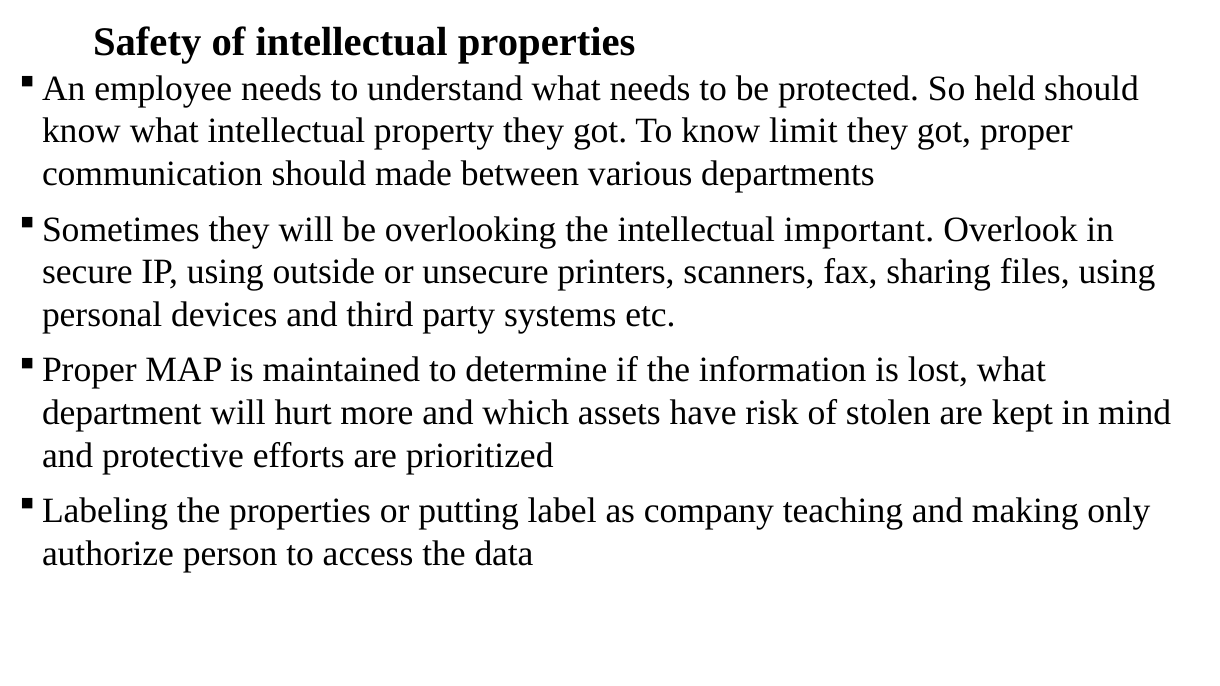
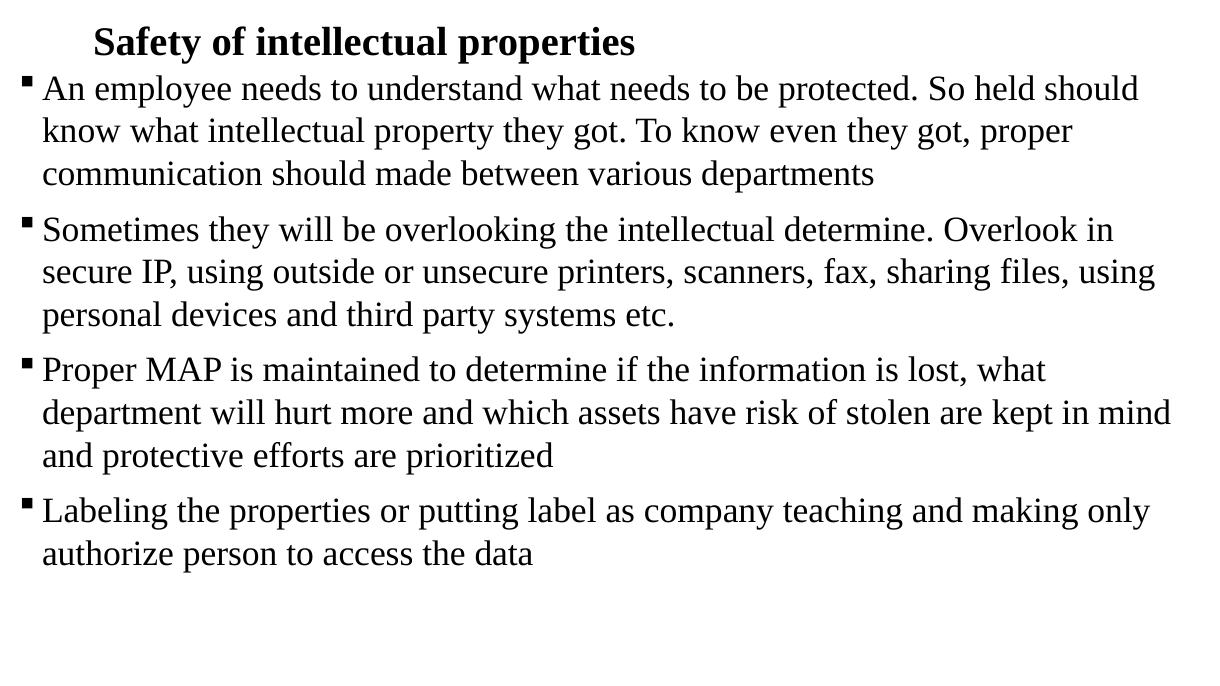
limit: limit -> even
intellectual important: important -> determine
